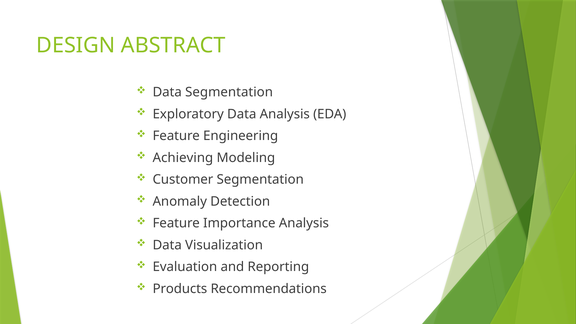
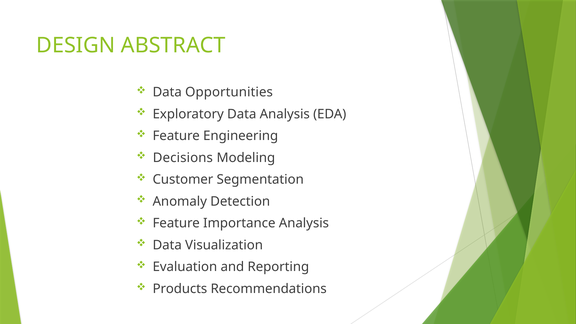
Data Segmentation: Segmentation -> Opportunities
Achieving: Achieving -> Decisions
